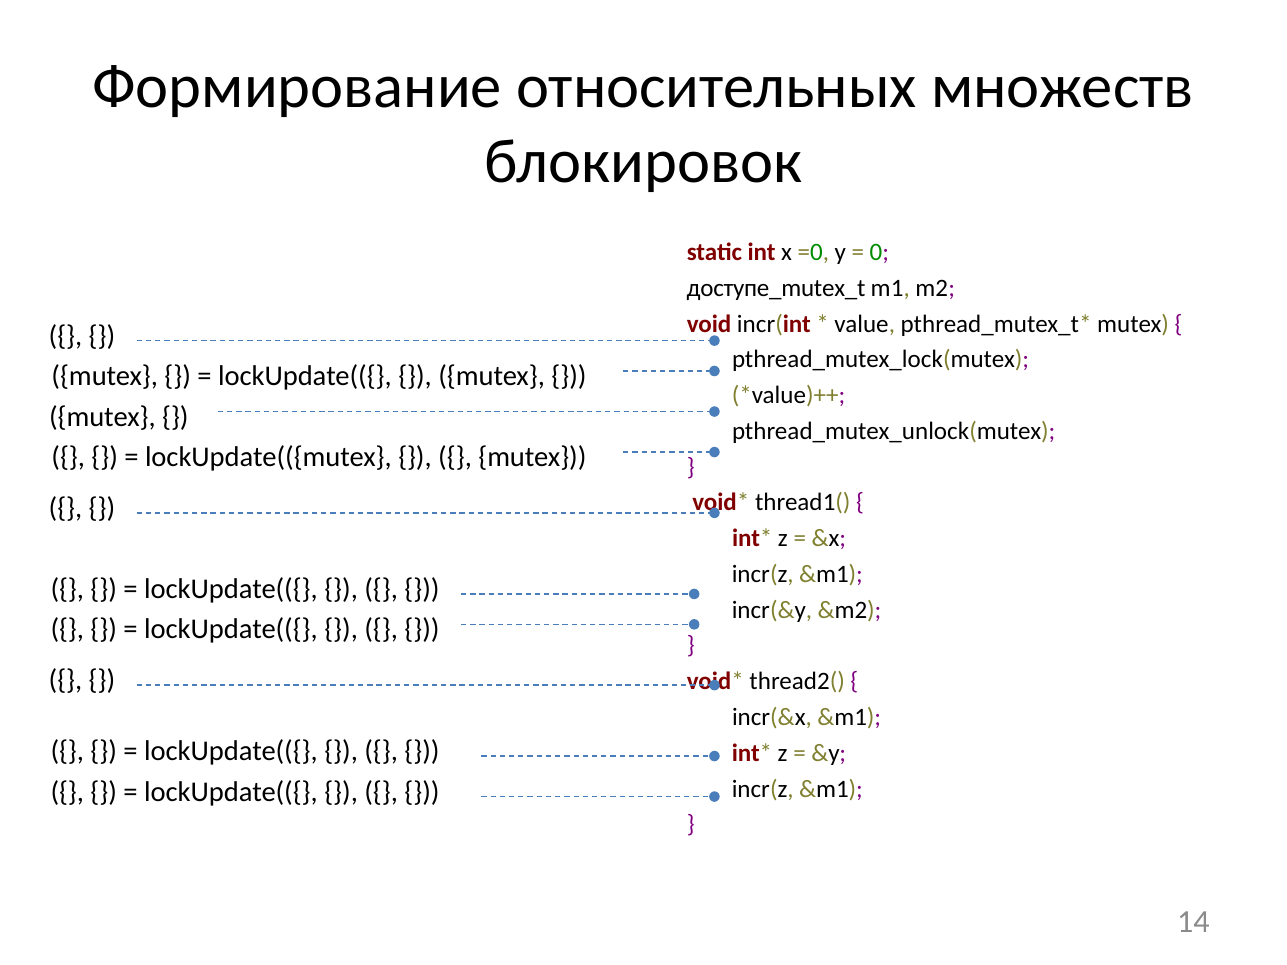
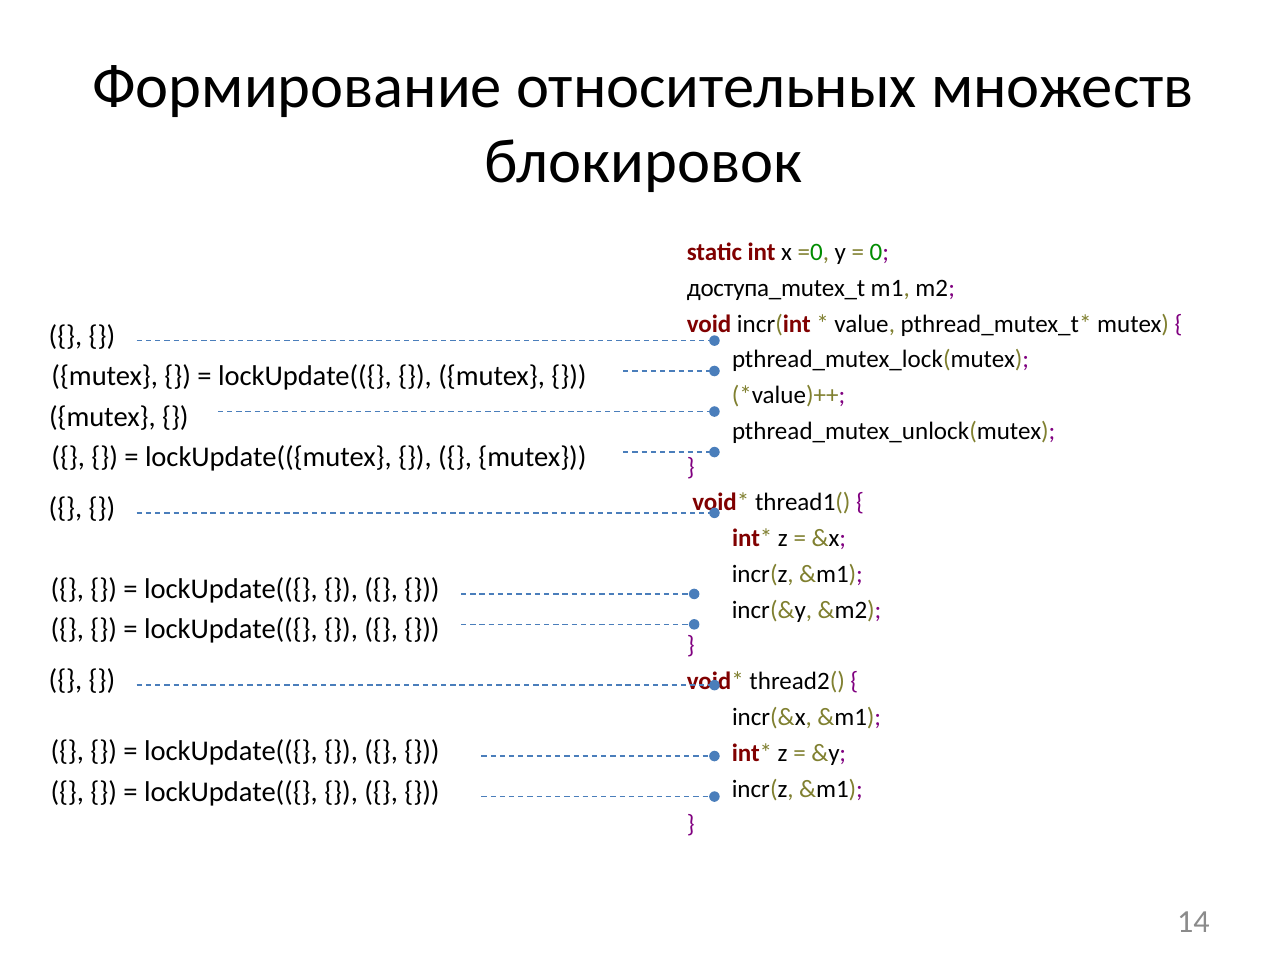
доступе_mutex_t: доступе_mutex_t -> доступа_mutex_t
